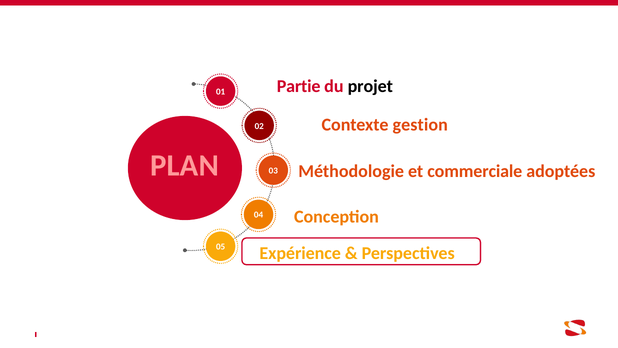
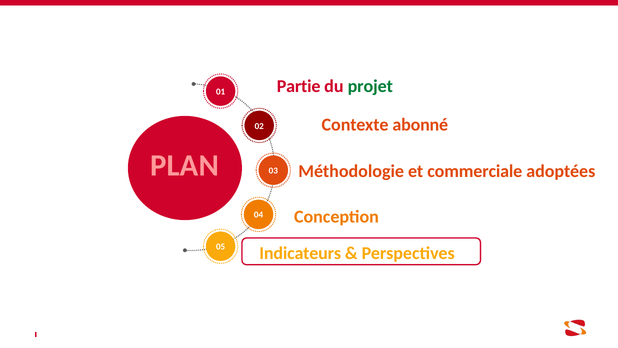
projet colour: black -> green
gestion: gestion -> abonné
Expérience: Expérience -> Indicateurs
